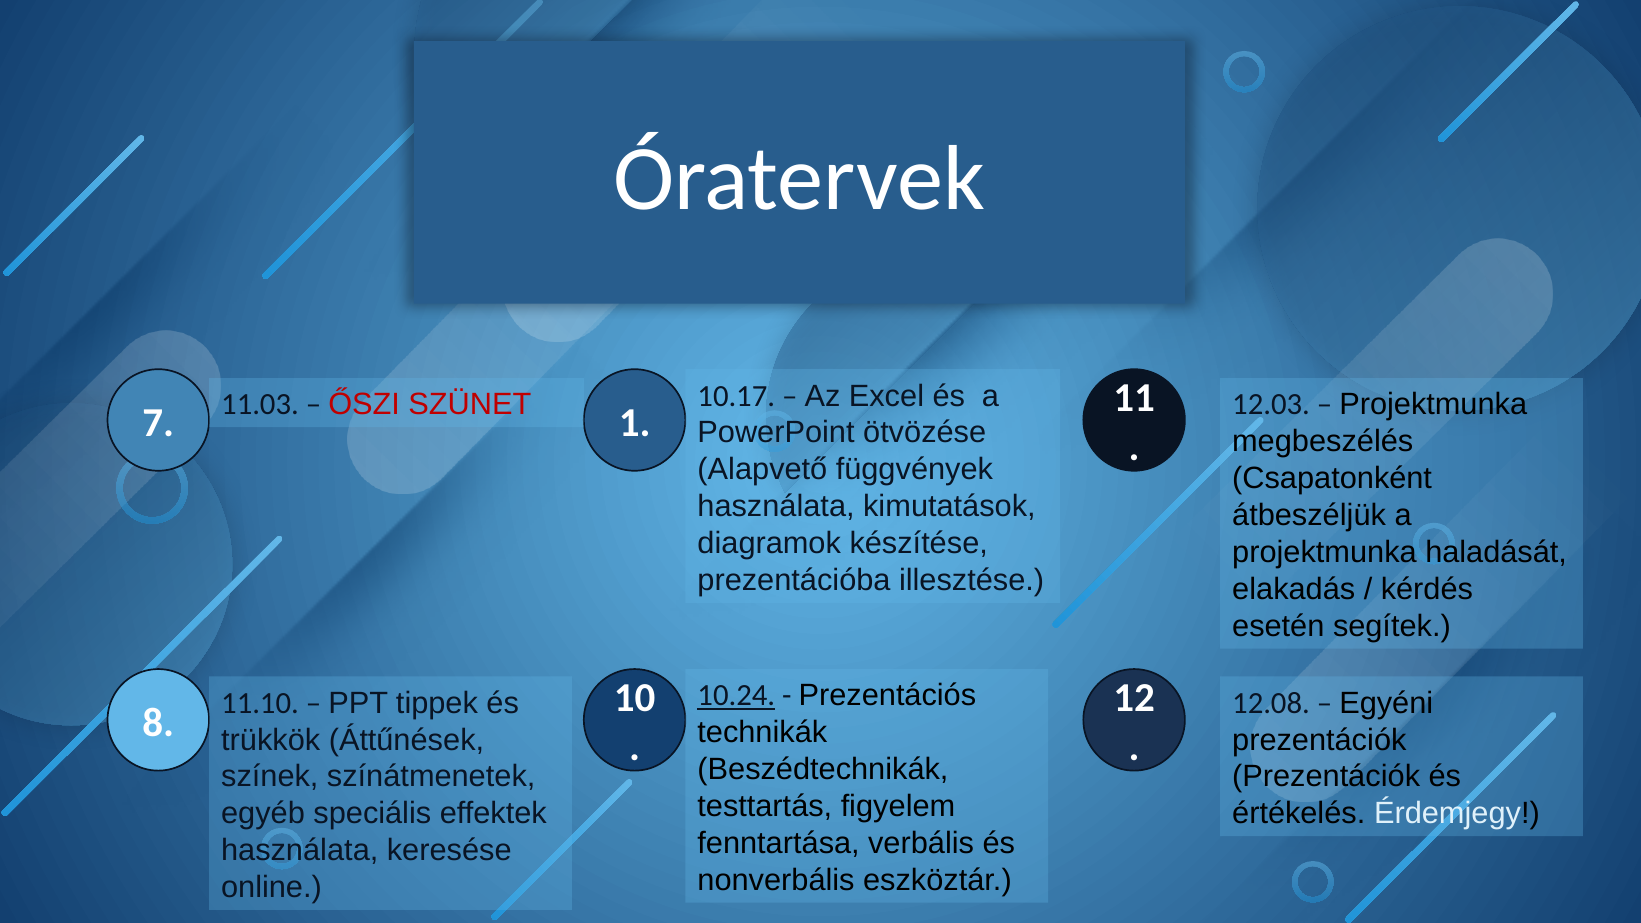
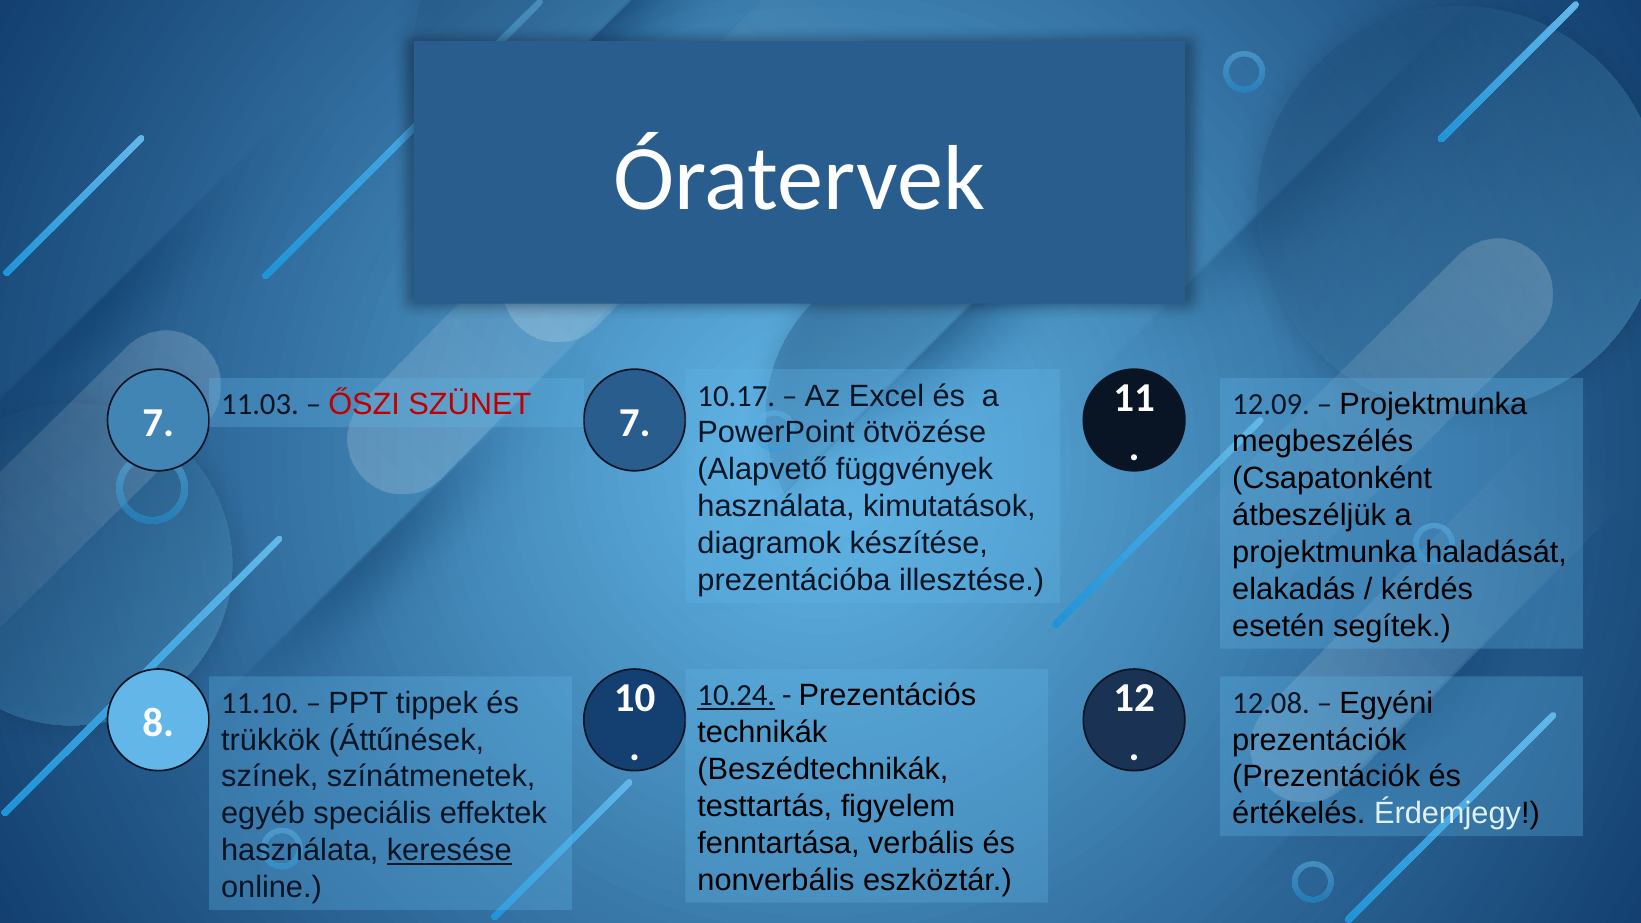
12.03: 12.03 -> 12.09
7 1: 1 -> 7
keresése underline: none -> present
